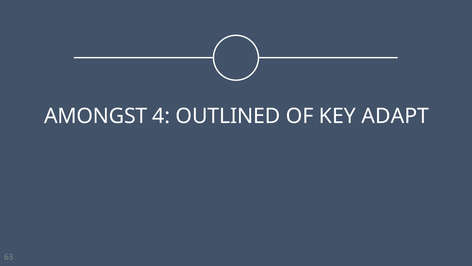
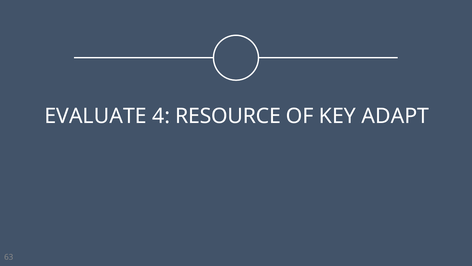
AMONGST: AMONGST -> EVALUATE
OUTLINED: OUTLINED -> RESOURCE
